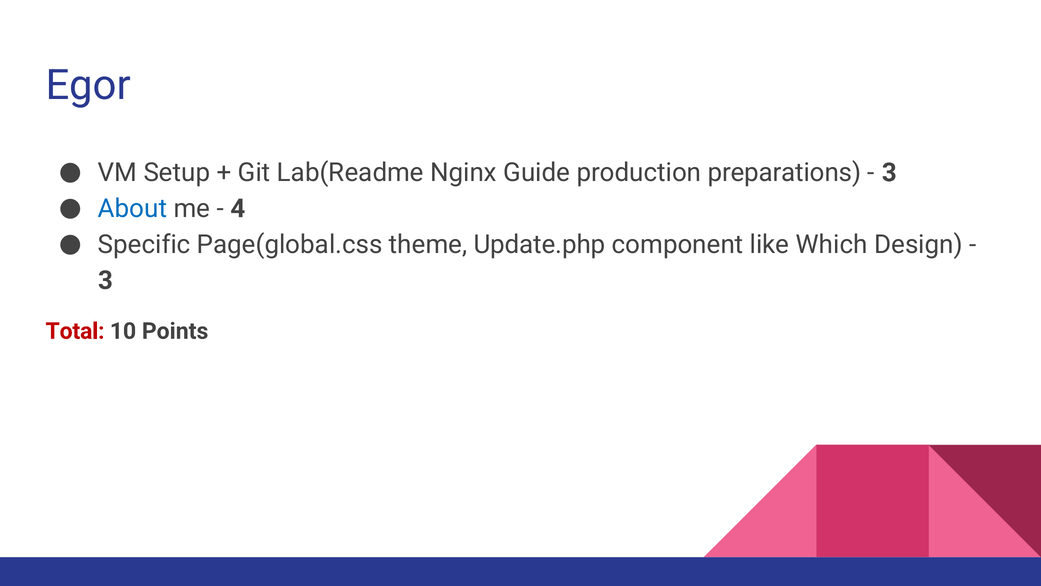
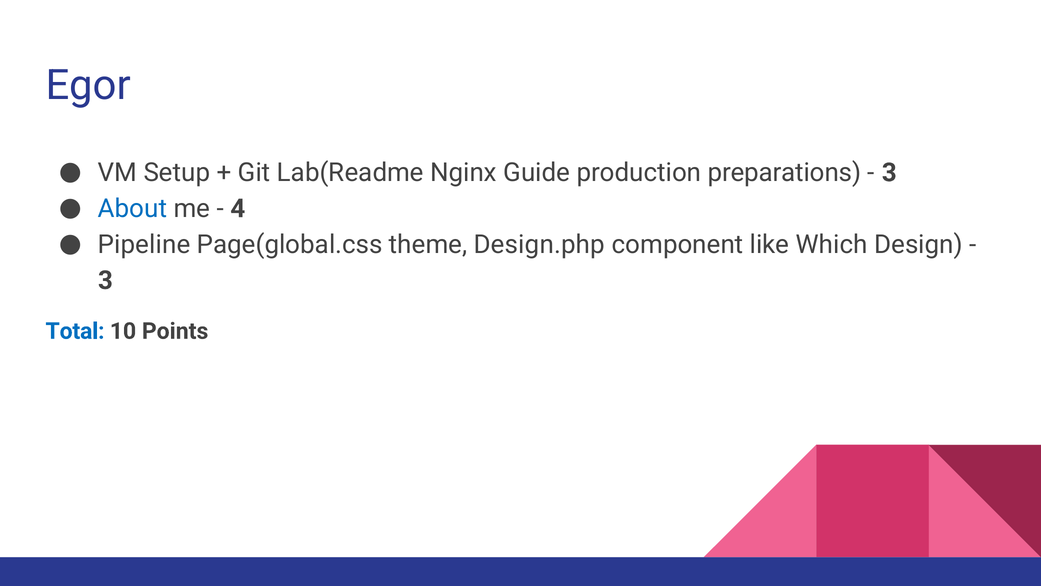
Specific: Specific -> Pipeline
Update.php: Update.php -> Design.php
Total colour: red -> blue
